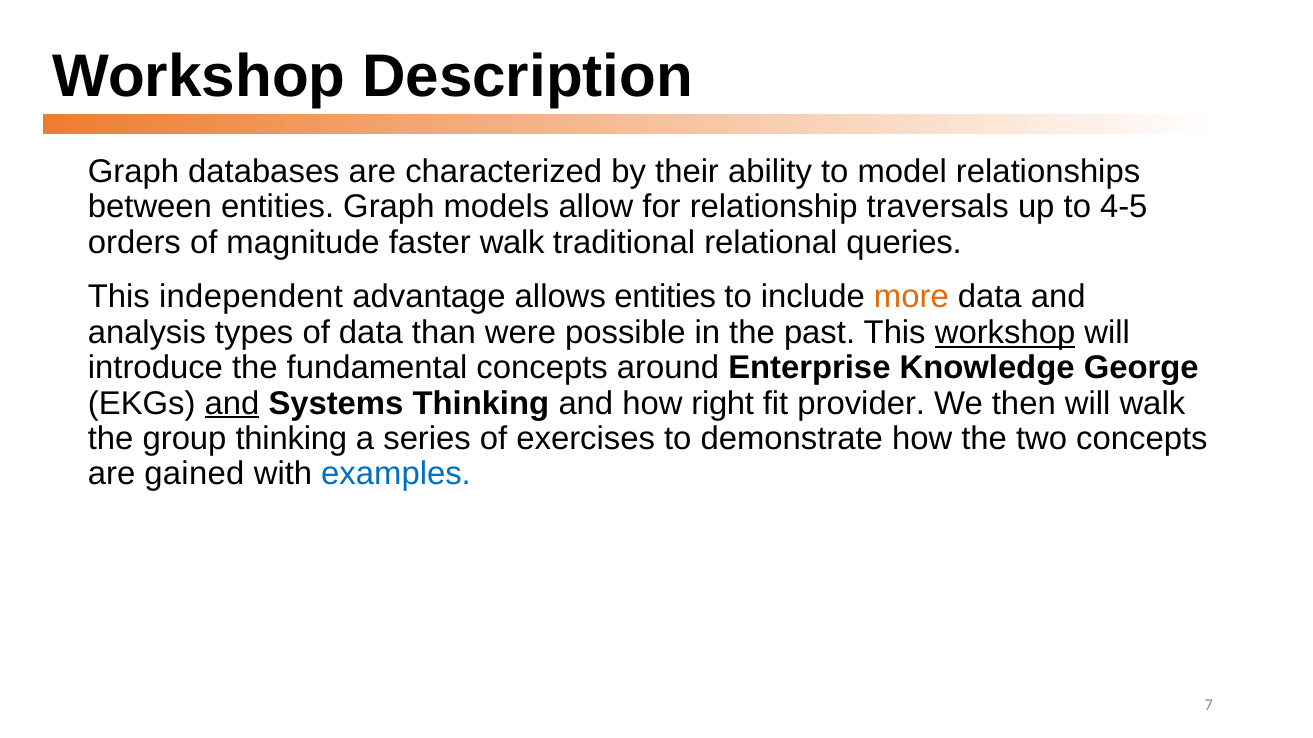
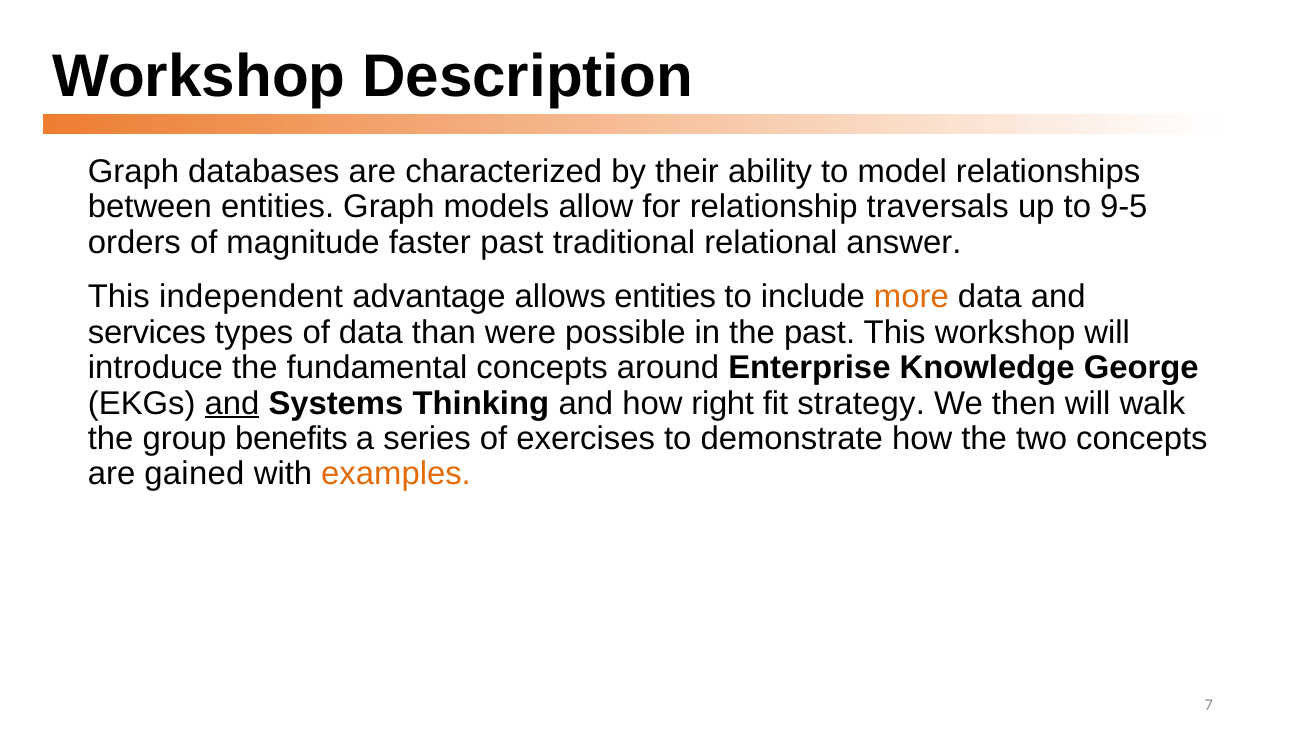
4-5: 4-5 -> 9-5
faster walk: walk -> past
queries: queries -> answer
analysis: analysis -> services
workshop at (1005, 333) underline: present -> none
provider: provider -> strategy
group thinking: thinking -> benefits
examples colour: blue -> orange
